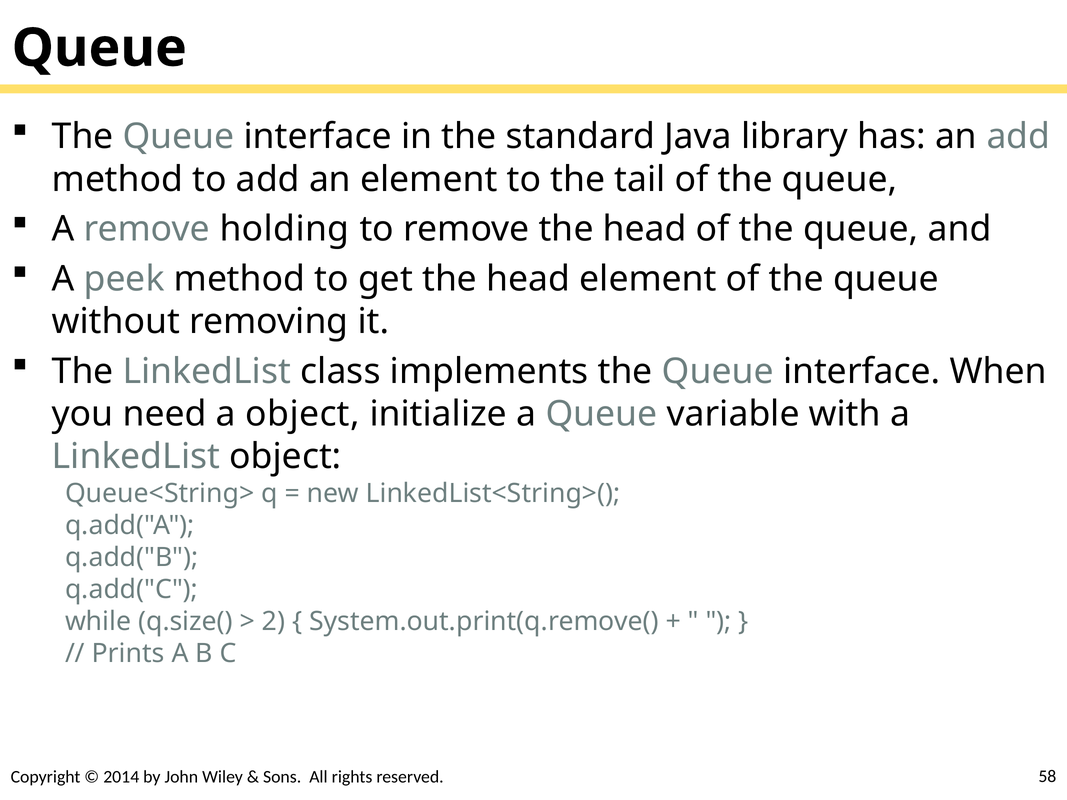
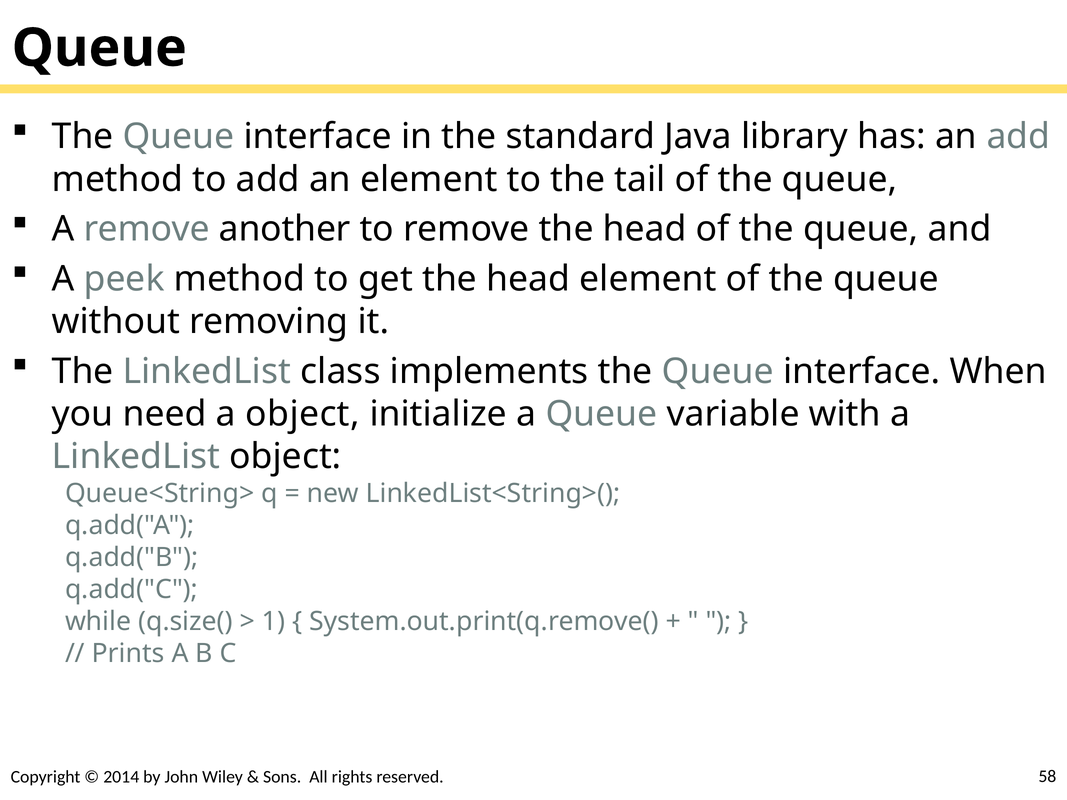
holding: holding -> another
2: 2 -> 1
